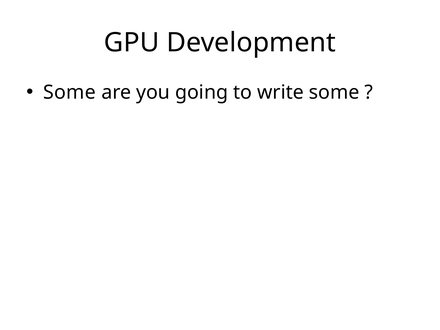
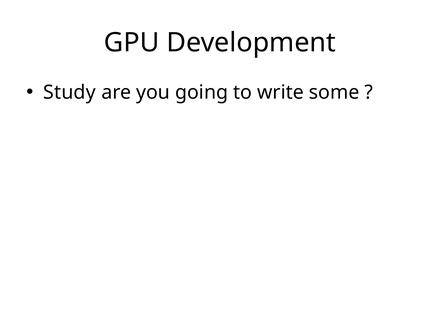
Some at (69, 92): Some -> Study
